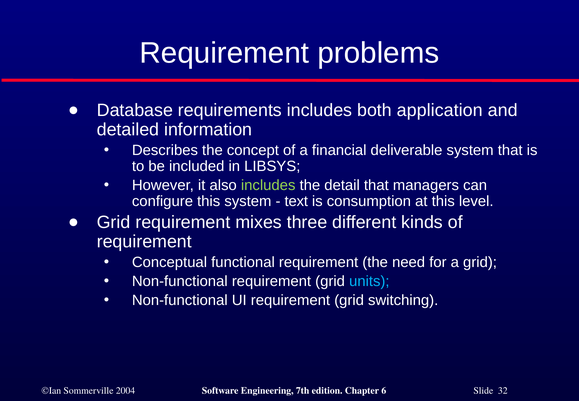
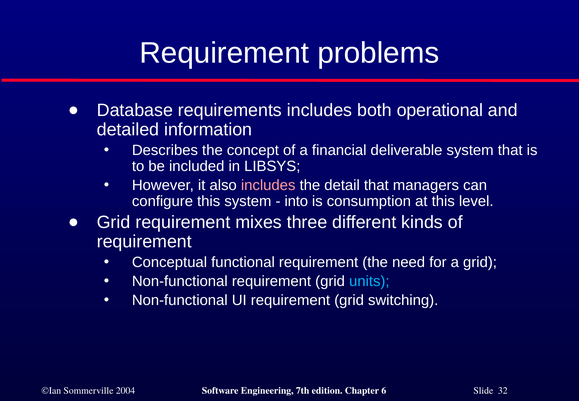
application: application -> operational
includes at (268, 185) colour: light green -> pink
text: text -> into
